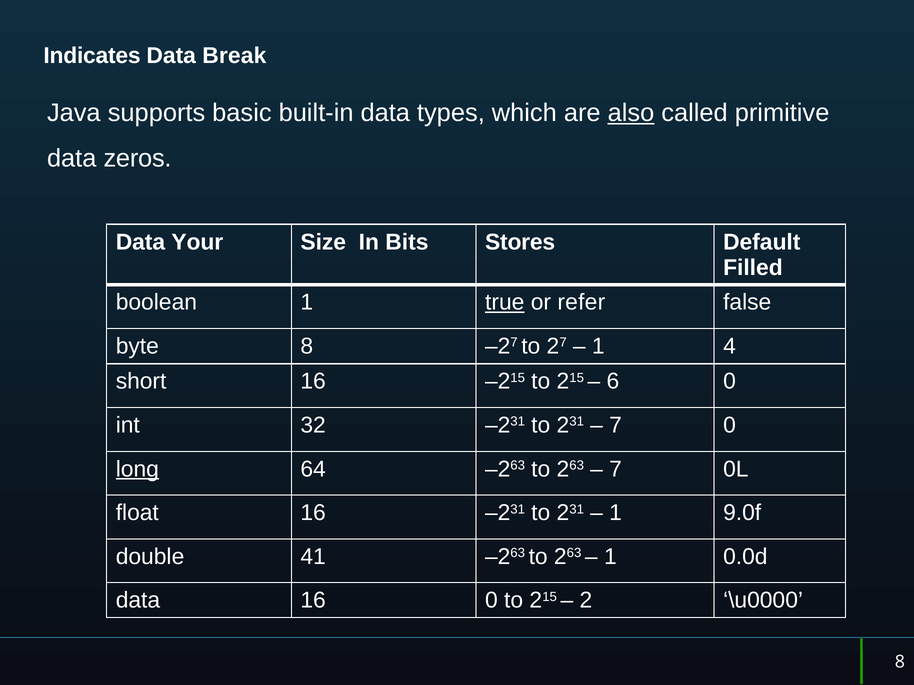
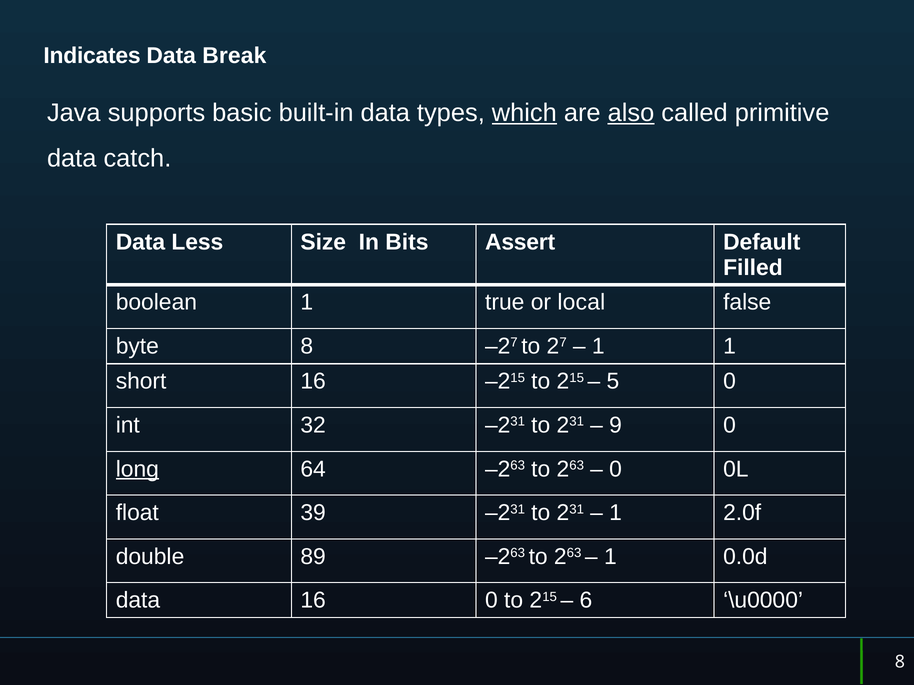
which underline: none -> present
zeros: zeros -> catch
Your: Your -> Less
Stores: Stores -> Assert
true underline: present -> none
refer: refer -> local
1 4: 4 -> 1
6: 6 -> 5
7 at (616, 426): 7 -> 9
7 at (616, 469): 7 -> 0
float 16: 16 -> 39
9.0f: 9.0f -> 2.0f
41: 41 -> 89
2: 2 -> 6
